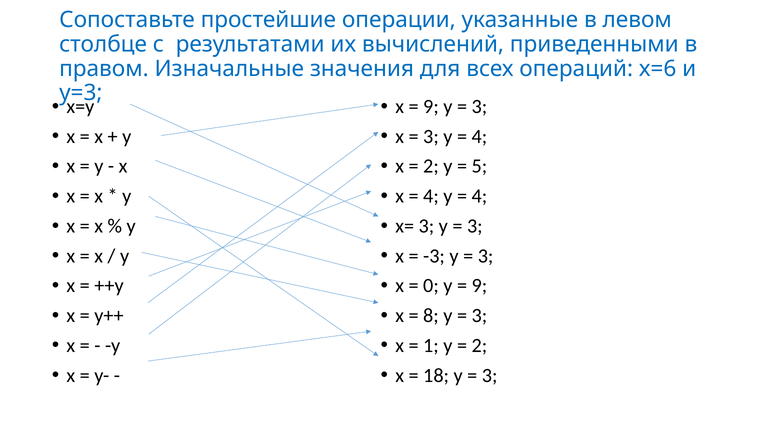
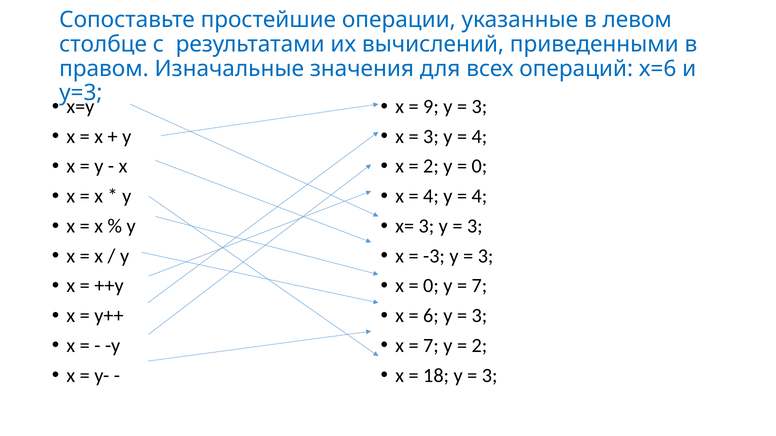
5 at (479, 166): 5 -> 0
9 at (479, 286): 9 -> 7
8: 8 -> 6
1 at (431, 346): 1 -> 7
